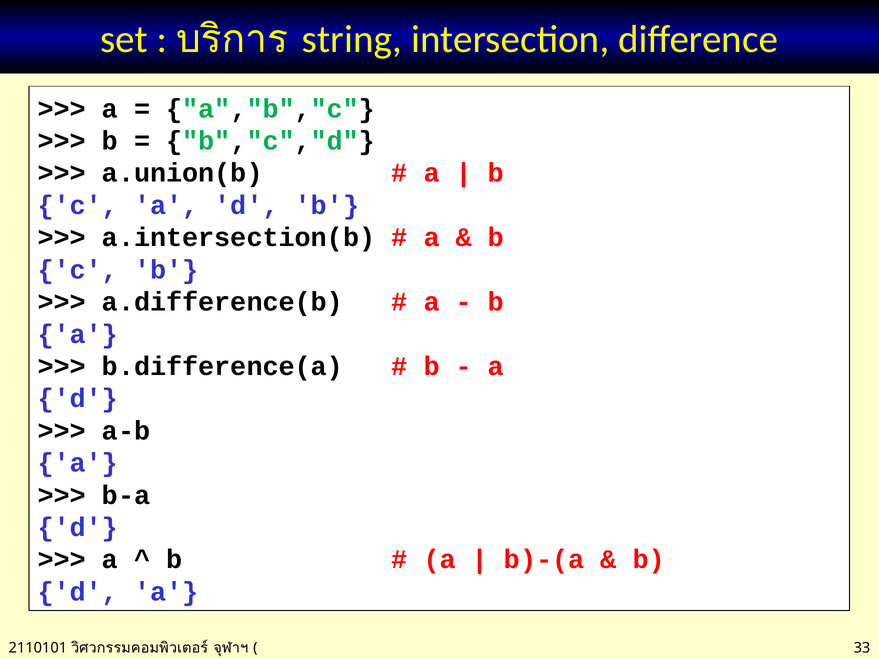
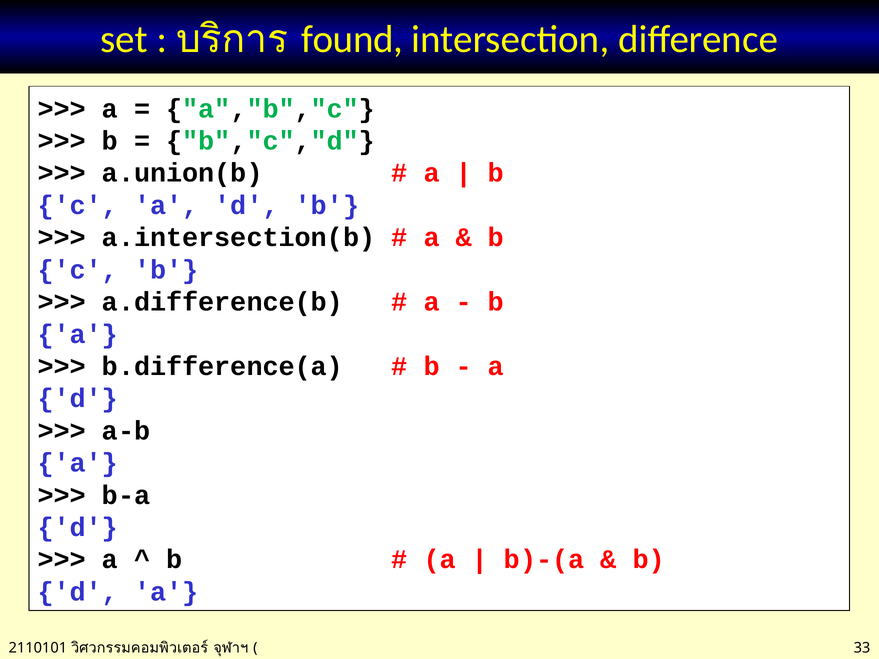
string: string -> found
